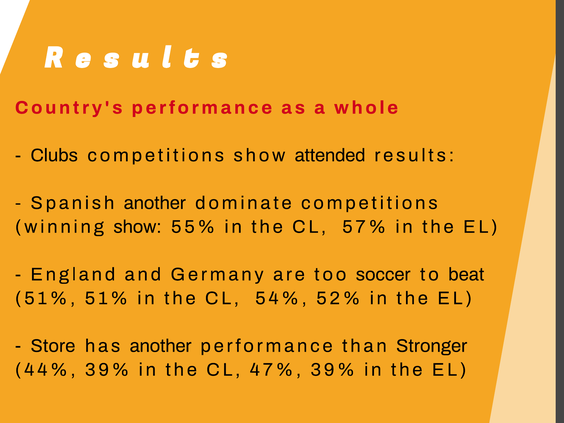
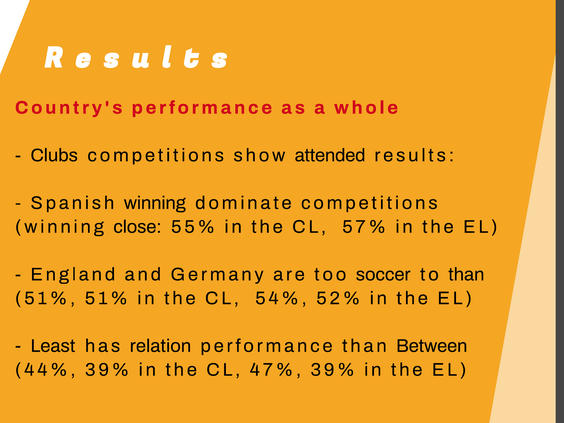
Spanish another: another -> winning
winning show: show -> close
to beat: beat -> than
Store: Store -> Least
has another: another -> relation
Stronger: Stronger -> Between
